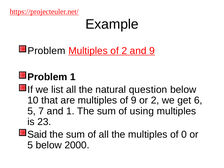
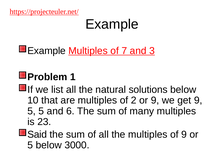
Problem at (46, 51): Problem -> Example
of 2: 2 -> 7
and 9: 9 -> 3
question: question -> solutions
of 9: 9 -> 2
or 2: 2 -> 9
get 6: 6 -> 9
5 7: 7 -> 5
and 1: 1 -> 6
using: using -> many
of 0: 0 -> 9
2000: 2000 -> 3000
